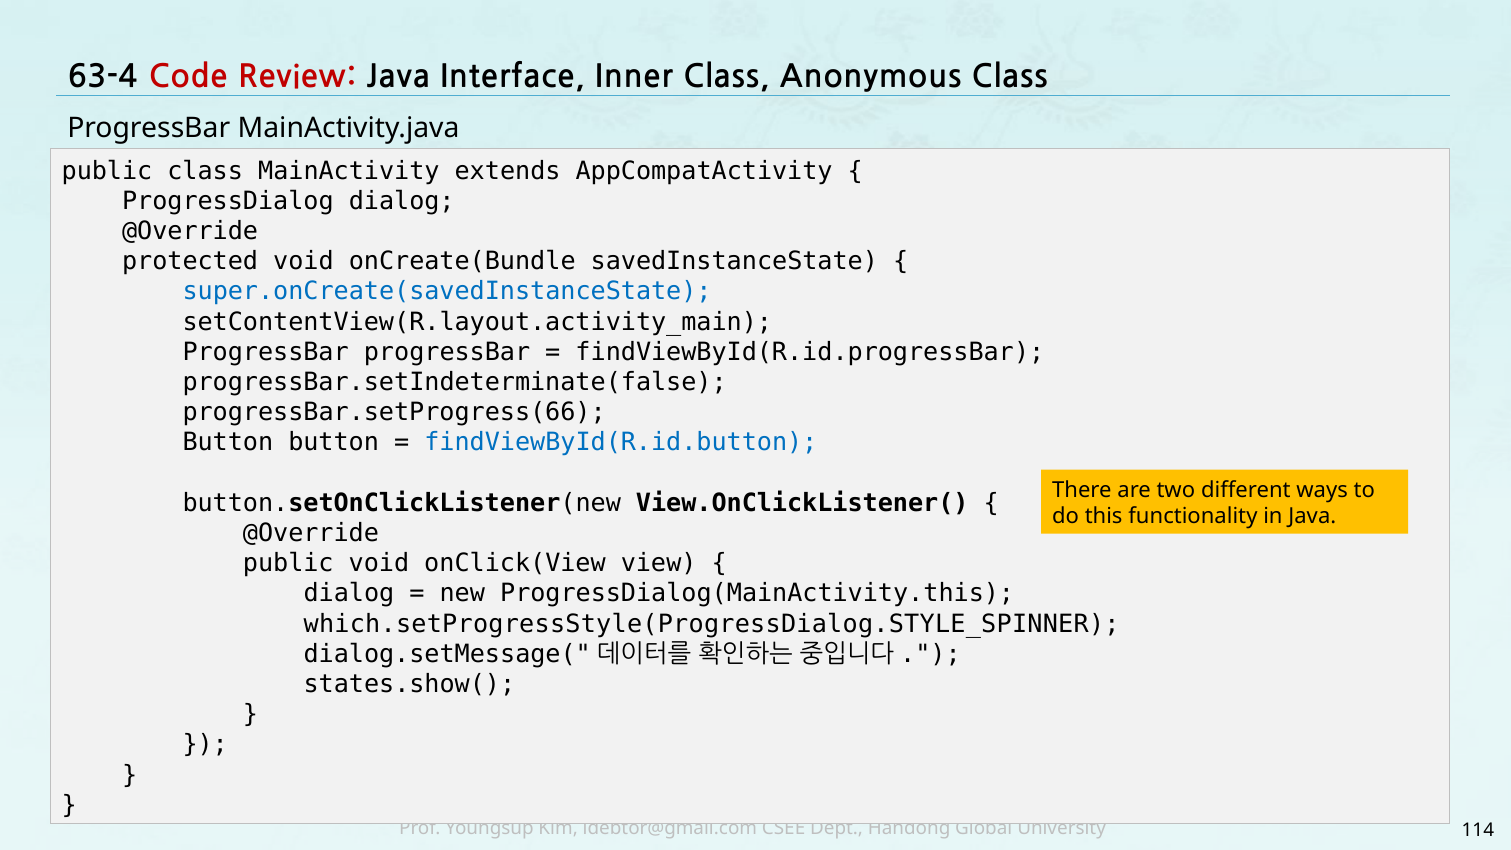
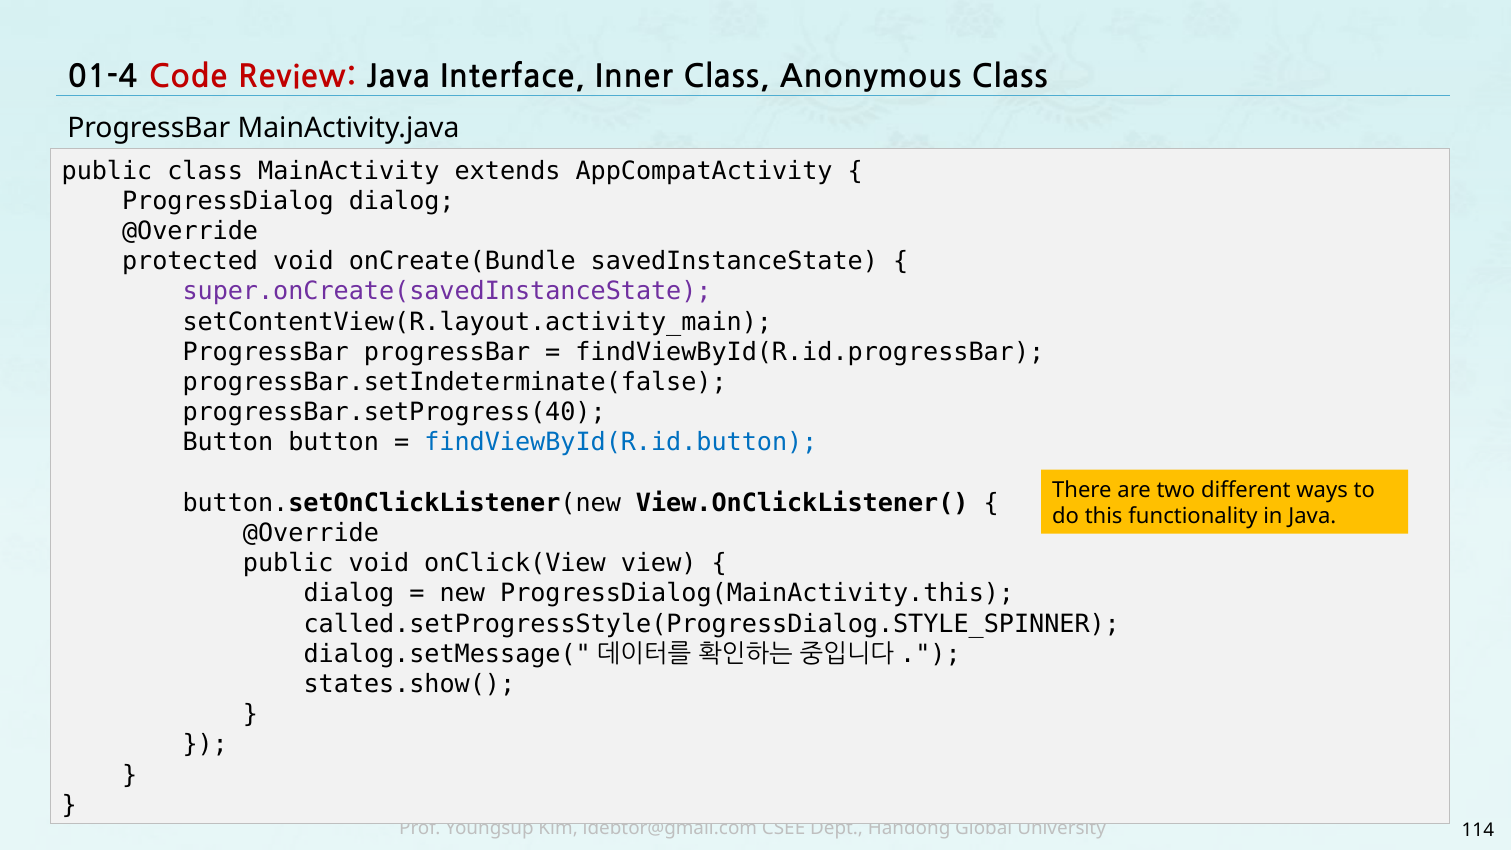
63-4: 63-4 -> 01-4
super.onCreate(savedInstanceState colour: blue -> purple
progressBar.setProgress(66: progressBar.setProgress(66 -> progressBar.setProgress(40
which.setProgressStyle(ProgressDialog.STYLE_SPINNER: which.setProgressStyle(ProgressDialog.STYLE_SPINNER -> called.setProgressStyle(ProgressDialog.STYLE_SPINNER
